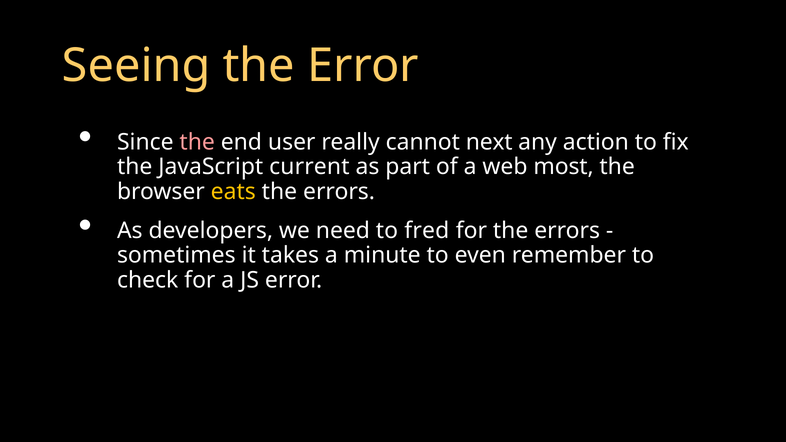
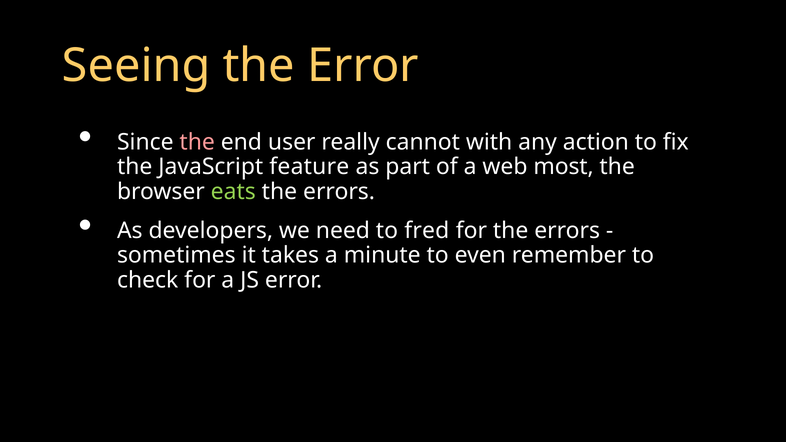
next: next -> with
current: current -> feature
eats colour: yellow -> light green
